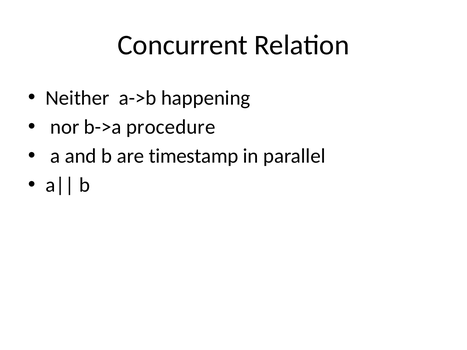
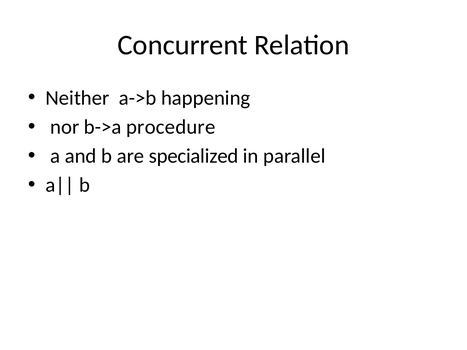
timestamp: timestamp -> specialized
